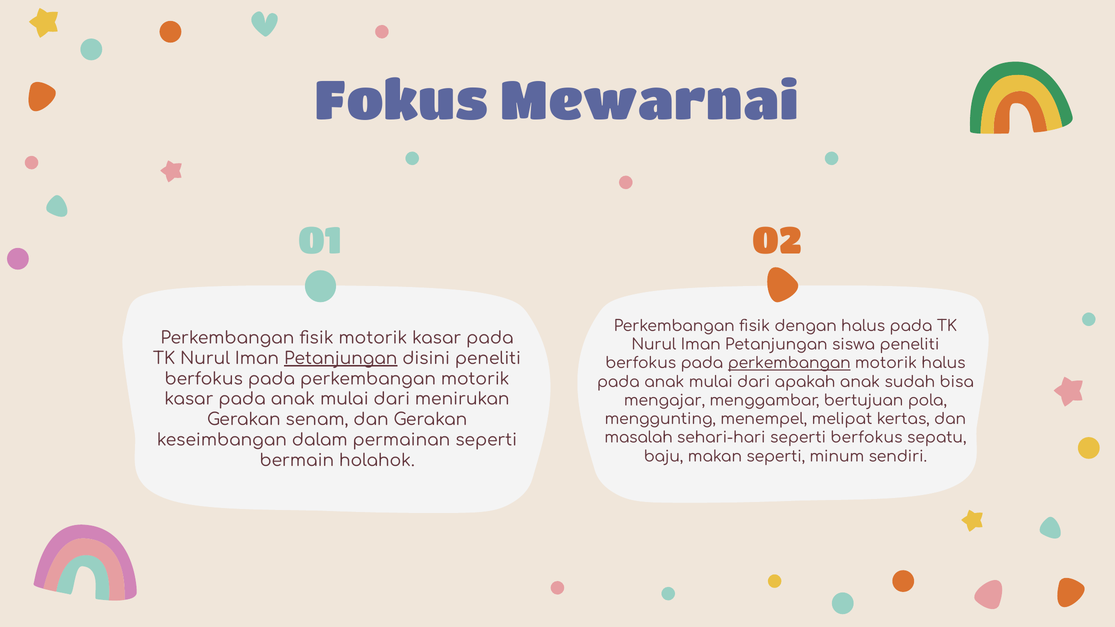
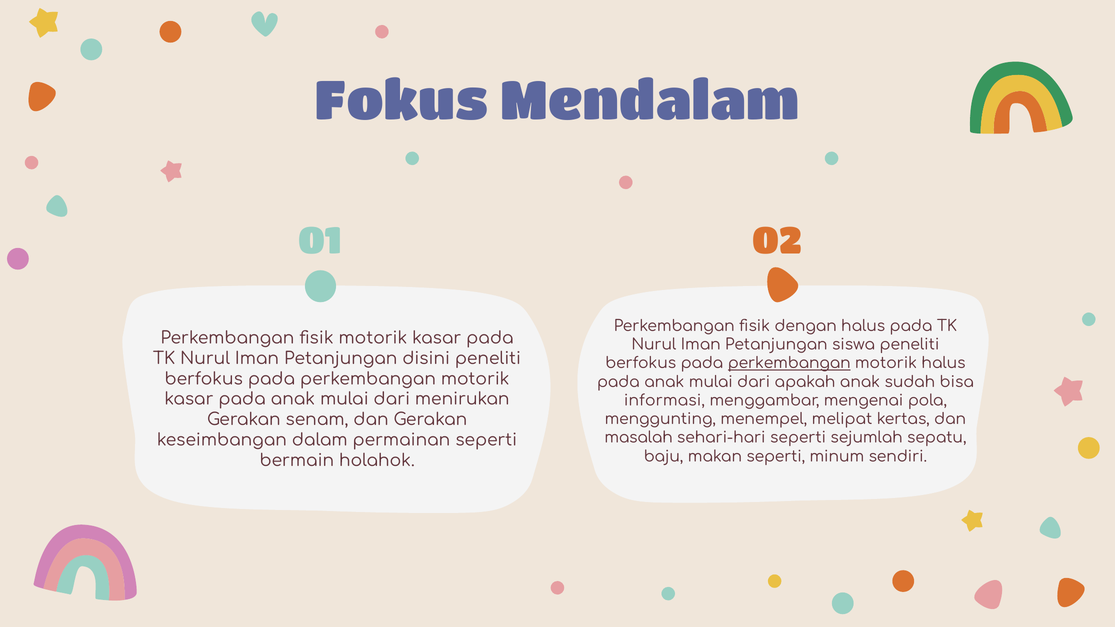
Mewarnai: Mewarnai -> Mendalam
Petanjungan at (341, 359) underline: present -> none
mengajar: mengajar -> informasi
bertujuan: bertujuan -> mengenai
seperti berfokus: berfokus -> sejumlah
